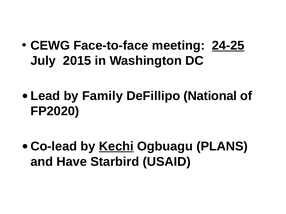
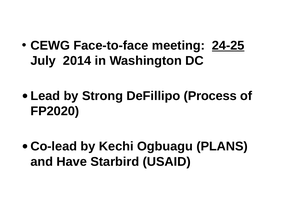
2015: 2015 -> 2014
Family: Family -> Strong
National: National -> Process
Kechi underline: present -> none
